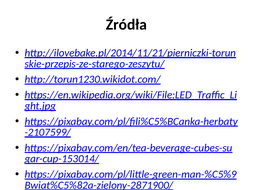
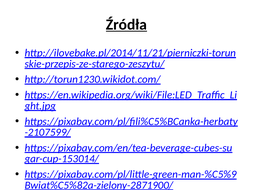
Źródła underline: none -> present
